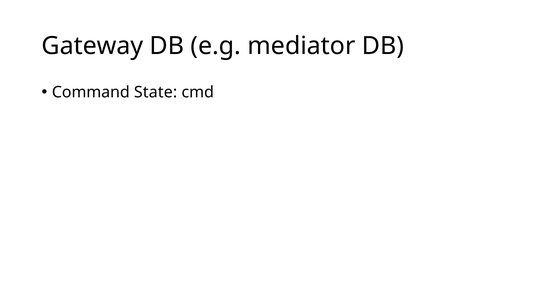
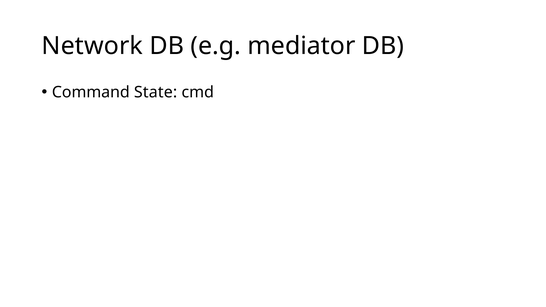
Gateway: Gateway -> Network
